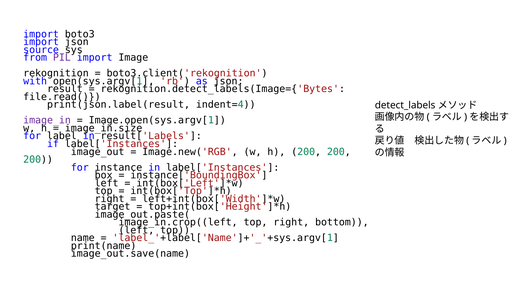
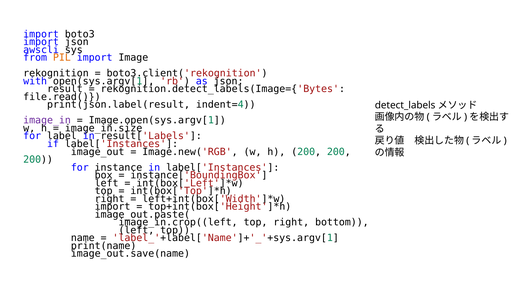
source: source -> awscli
PIL colour: purple -> orange
target at (113, 207): target -> import
